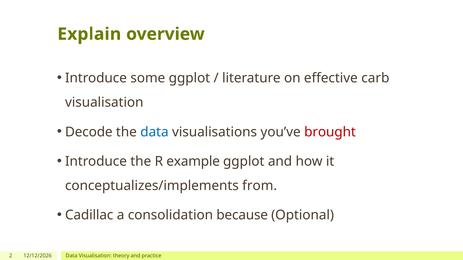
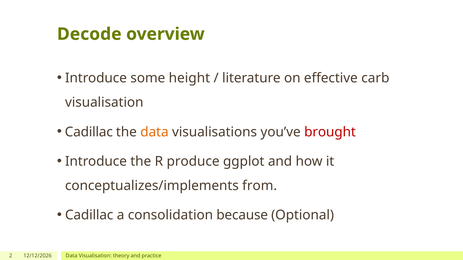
Explain: Explain -> Decode
some ggplot: ggplot -> height
Decode at (89, 132): Decode -> Cadillac
data at (154, 132) colour: blue -> orange
example: example -> produce
